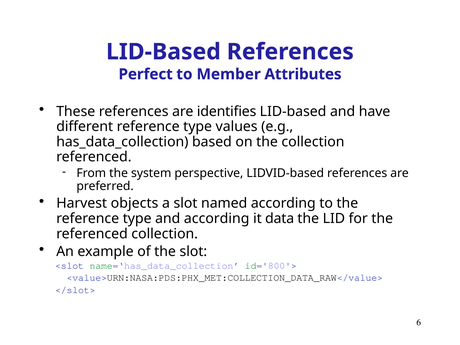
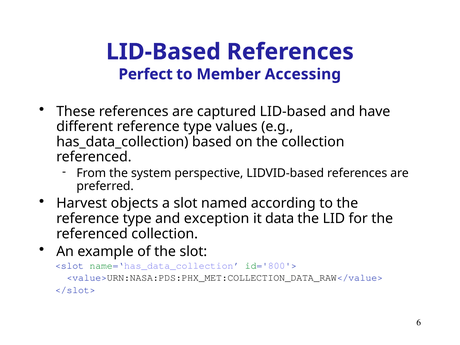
Attributes: Attributes -> Accessing
identifies: identifies -> captured
and according: according -> exception
